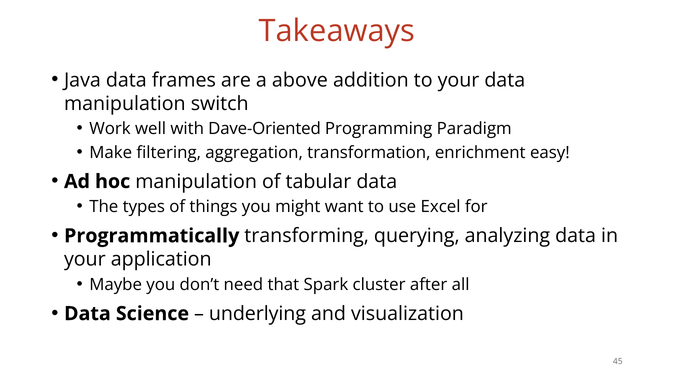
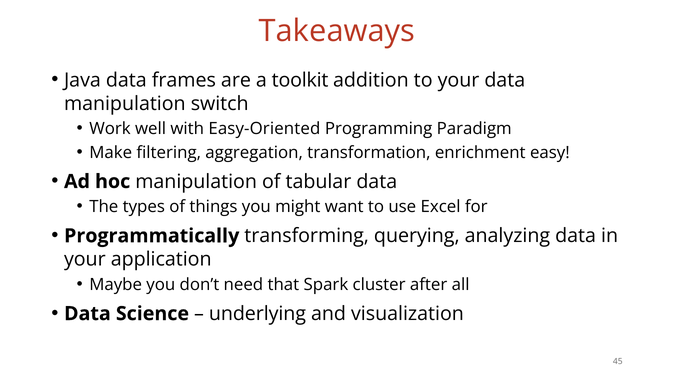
above: above -> toolkit
Dave-Oriented: Dave-Oriented -> Easy-Oriented
